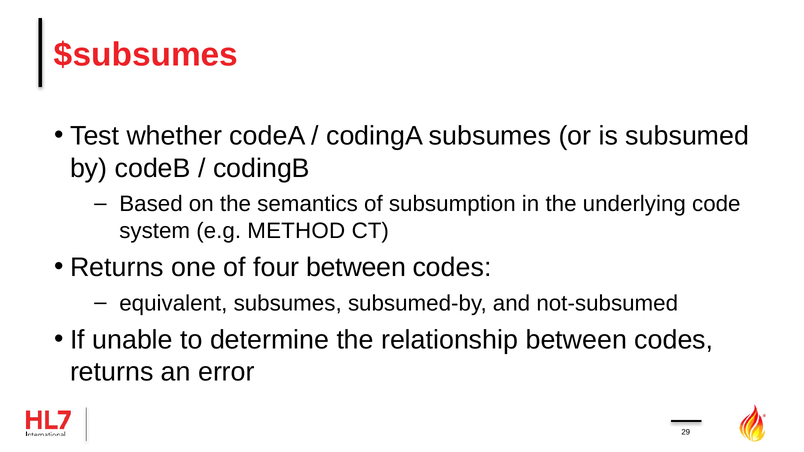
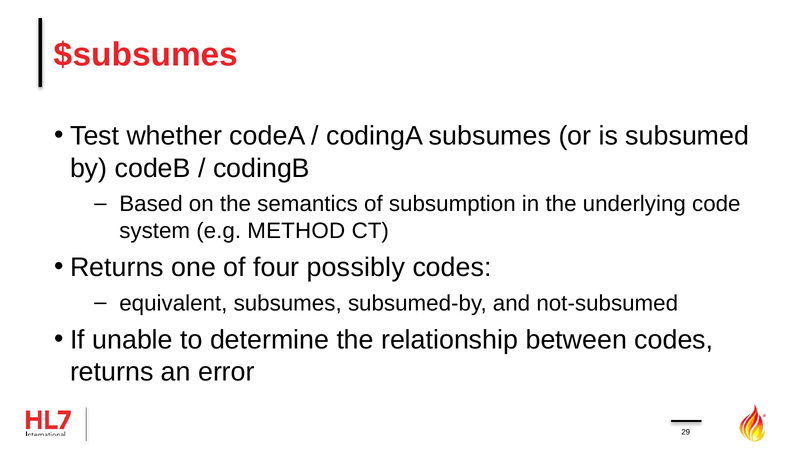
four between: between -> possibly
